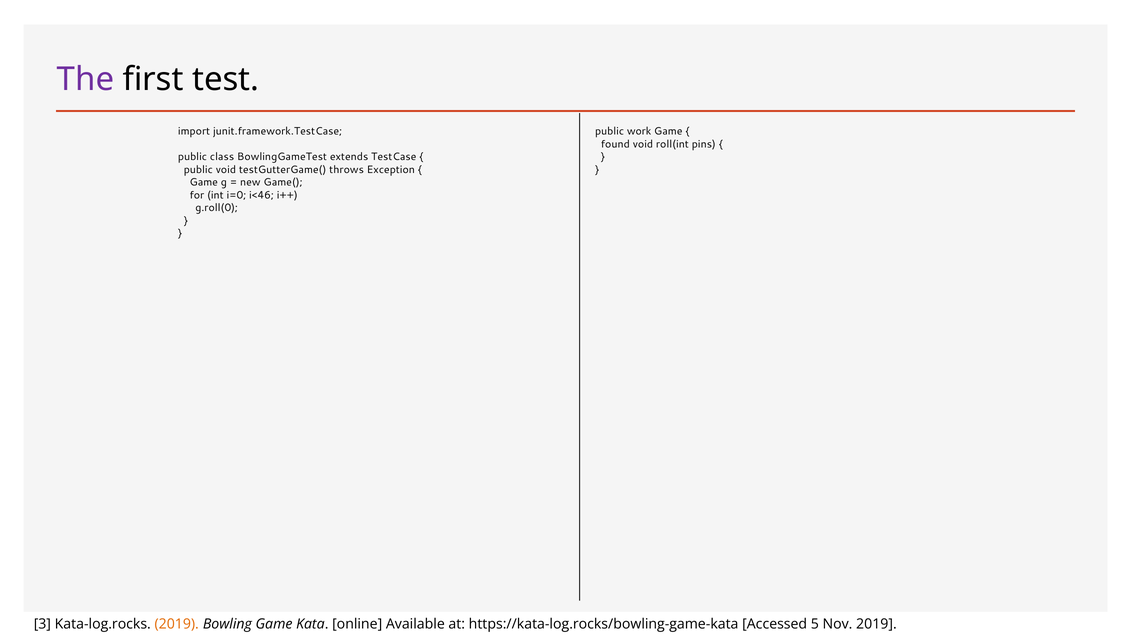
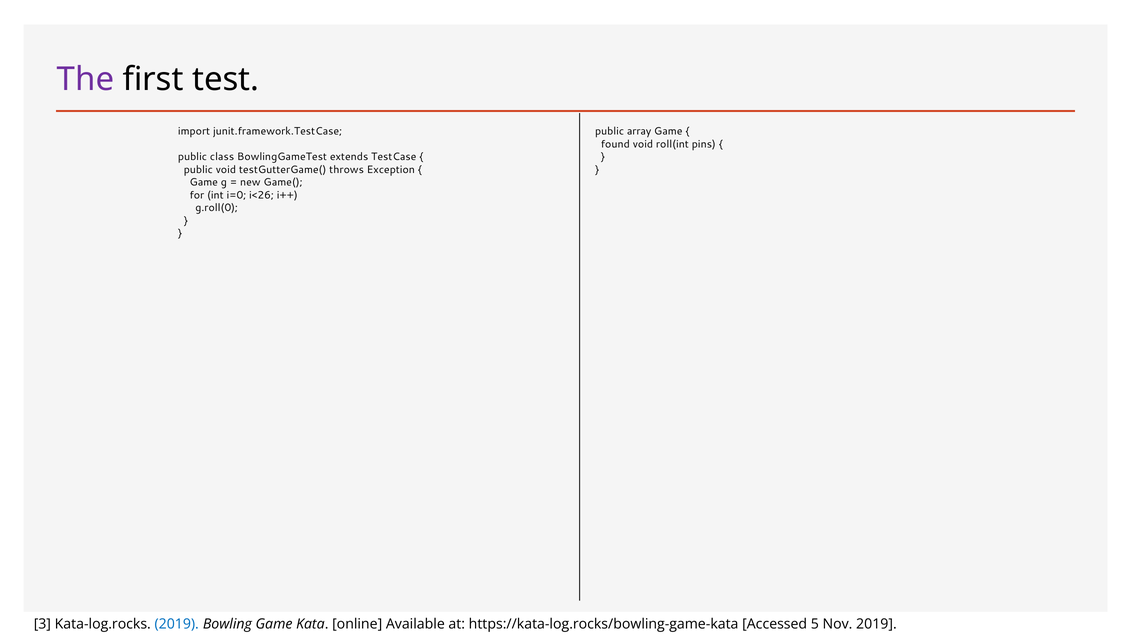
work: work -> array
i<46: i<46 -> i<26
2019 at (177, 624) colour: orange -> blue
